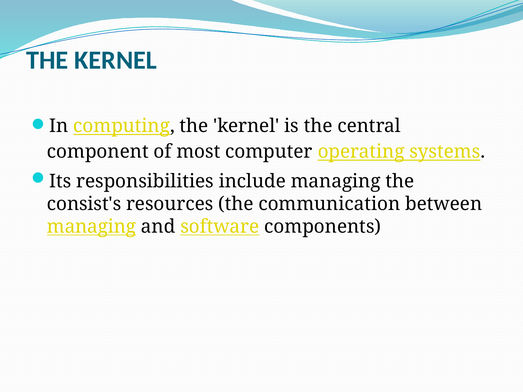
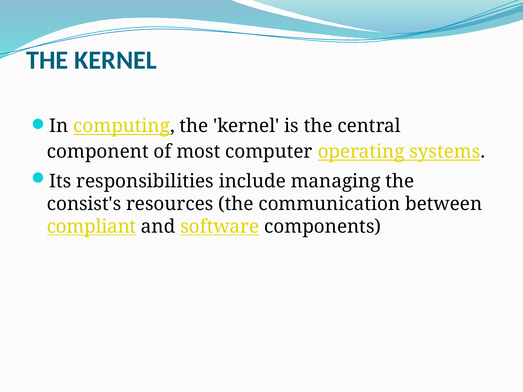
managing at (92, 227): managing -> compliant
